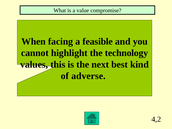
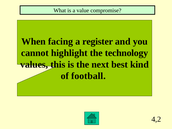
feasible: feasible -> register
adverse: adverse -> football
